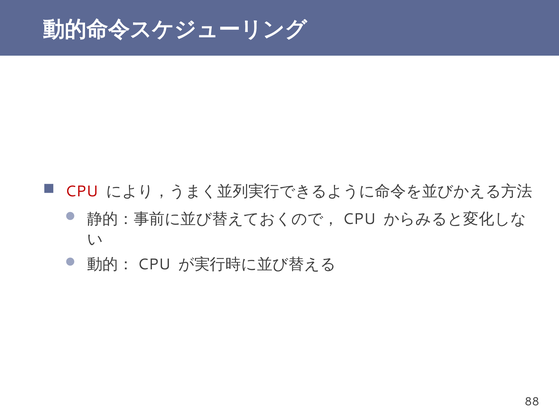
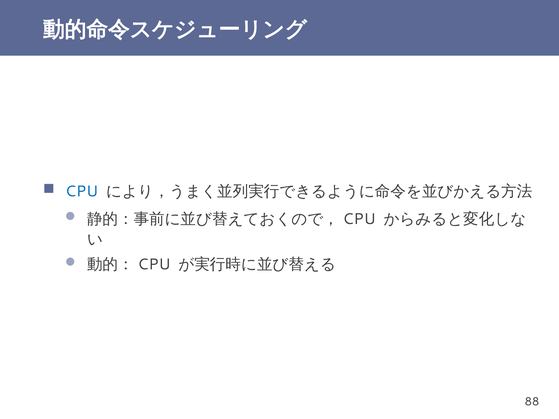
CPU colour: red -> blue
